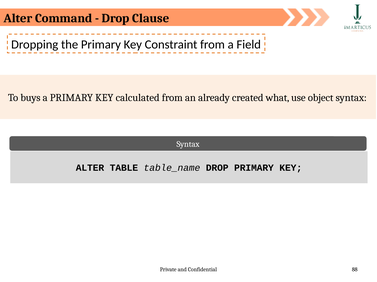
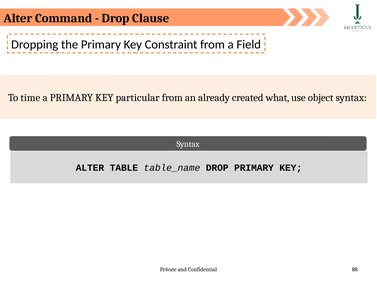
buys: buys -> time
calculated: calculated -> particular
